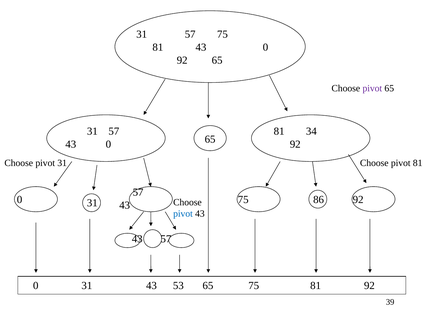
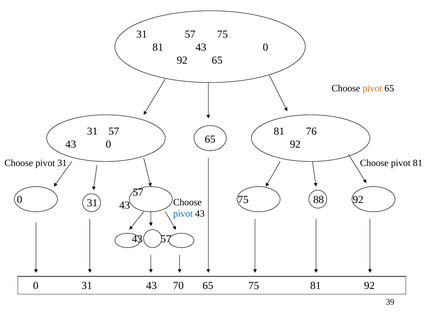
pivot at (372, 89) colour: purple -> orange
34: 34 -> 76
86: 86 -> 88
53: 53 -> 70
